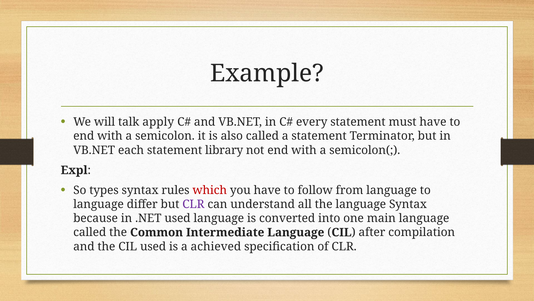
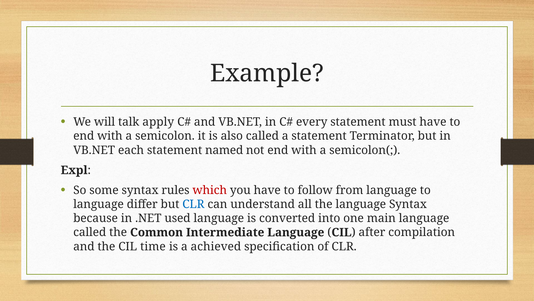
library: library -> named
types: types -> some
CLR at (193, 204) colour: purple -> blue
CIL used: used -> time
